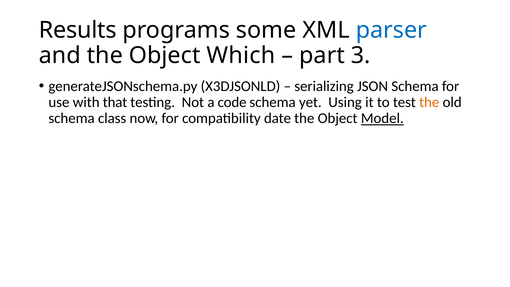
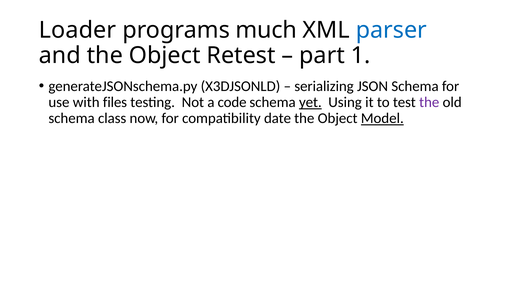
Results: Results -> Loader
some: some -> much
Which: Which -> Retest
3: 3 -> 1
that: that -> files
yet underline: none -> present
the at (429, 102) colour: orange -> purple
